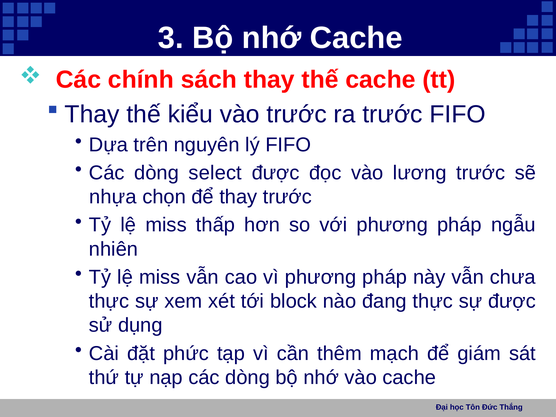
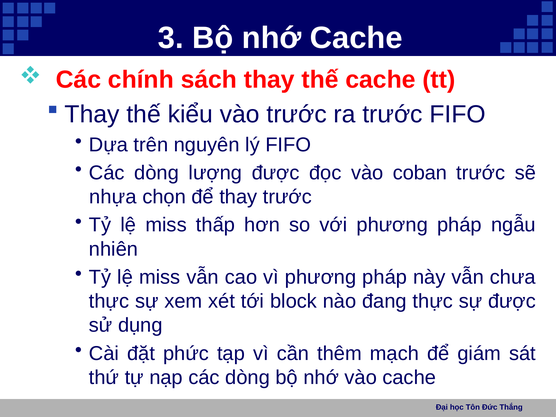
select: select -> lượng
lương: lương -> coban
